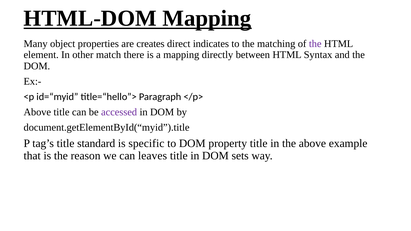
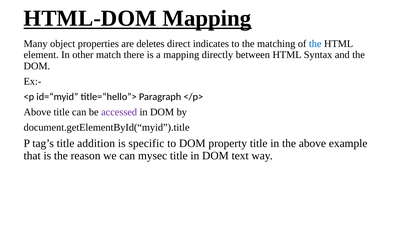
creates: creates -> deletes
the at (315, 44) colour: purple -> blue
standard: standard -> addition
leaves: leaves -> mysec
sets: sets -> text
